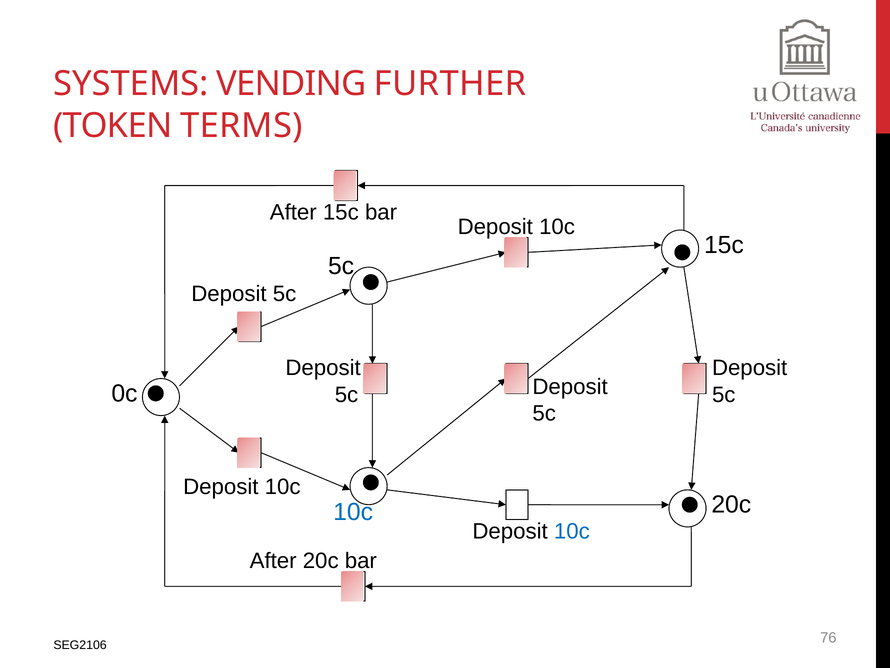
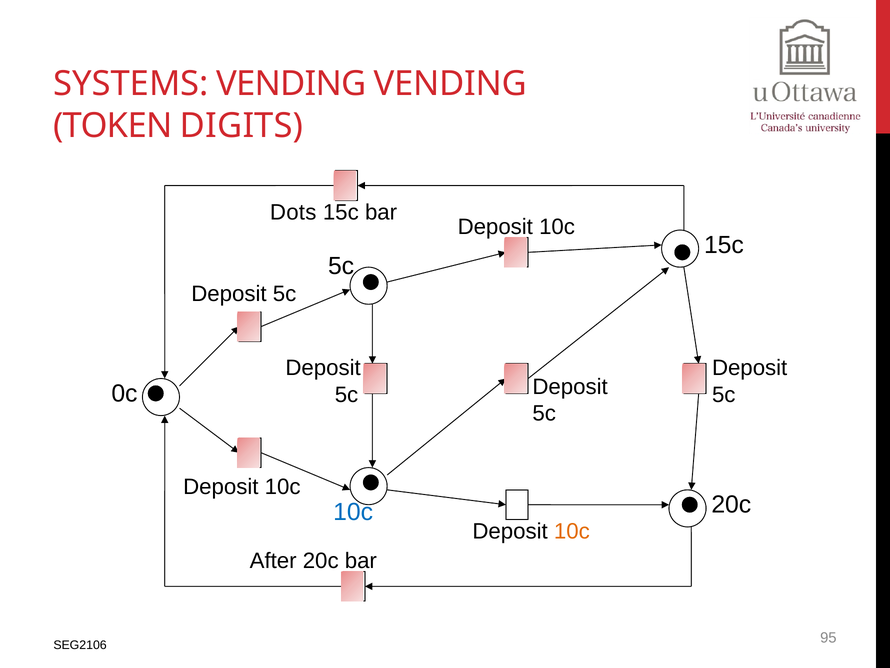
VENDING FURTHER: FURTHER -> VENDING
TERMS: TERMS -> DIGITS
After at (293, 212): After -> Dots
10c at (572, 531) colour: blue -> orange
76: 76 -> 95
